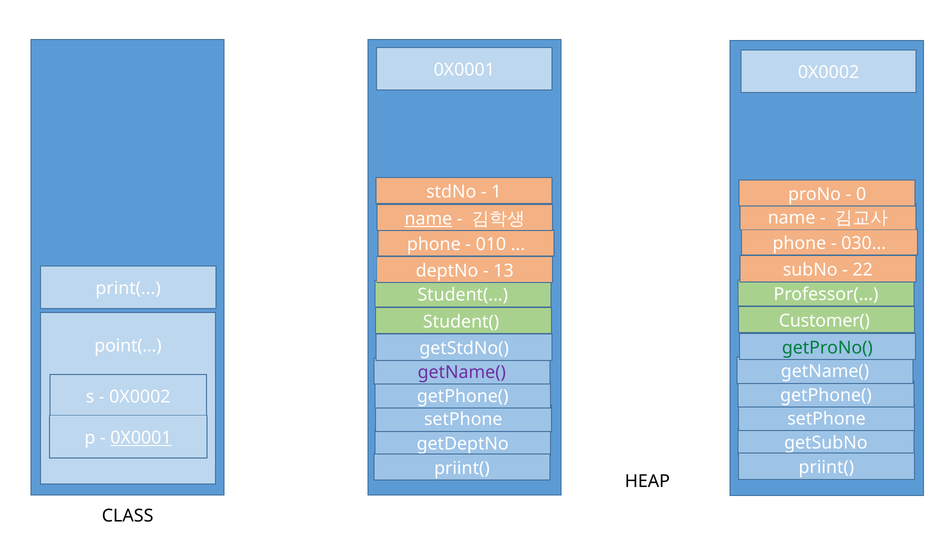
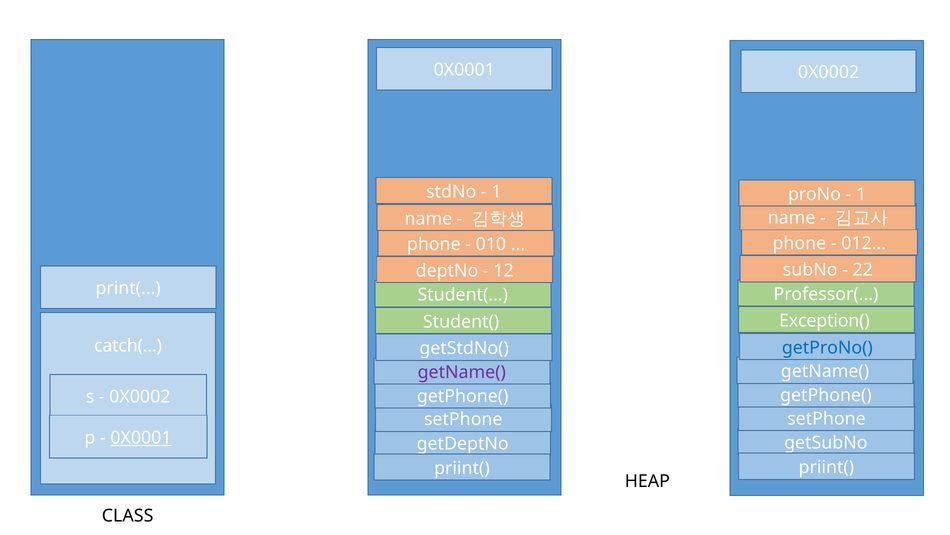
0 at (861, 194): 0 -> 1
name at (428, 219) underline: present -> none
030: 030 -> 012
13: 13 -> 12
Customer(: Customer( -> Exception(
point(: point( -> catch(
getProNo( colour: green -> blue
